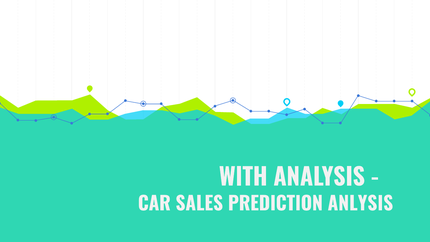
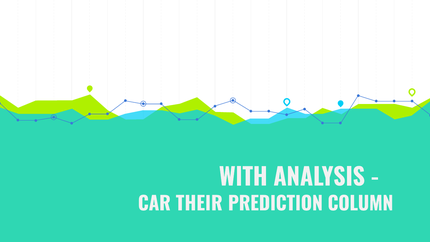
SALES: SALES -> THEIR
ANLYSIS: ANLYSIS -> COLUMN
